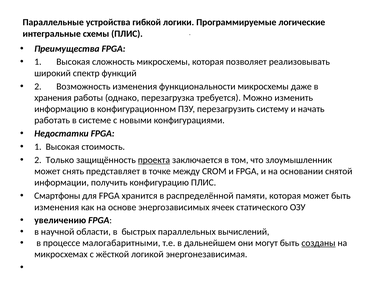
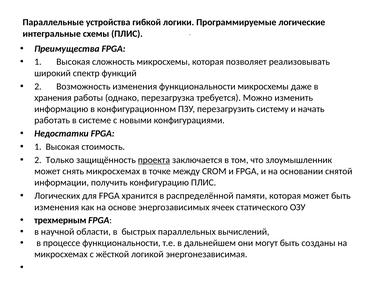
снять представляет: представляет -> микросхемах
Смартфоны: Смартфоны -> Логических
увеличению: увеличению -> трехмерным
процессе малогабаритными: малогабаритными -> функциональности
созданы underline: present -> none
